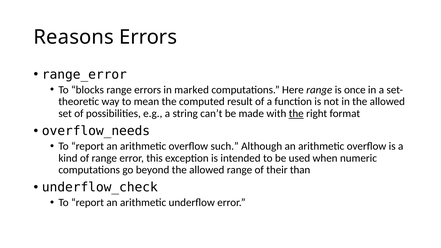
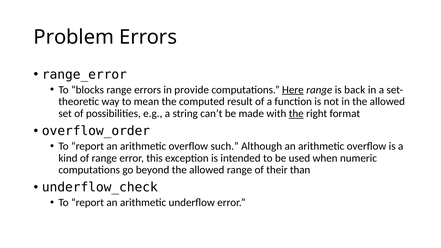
Reasons: Reasons -> Problem
marked: marked -> provide
Here underline: none -> present
once: once -> back
overflow_needs: overflow_needs -> overflow_order
